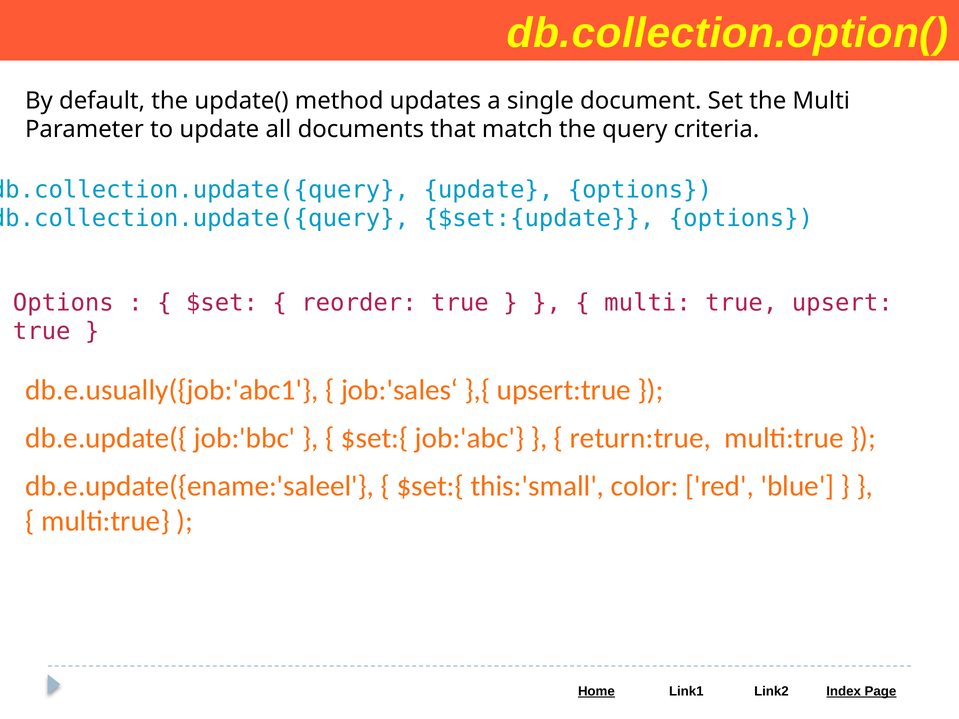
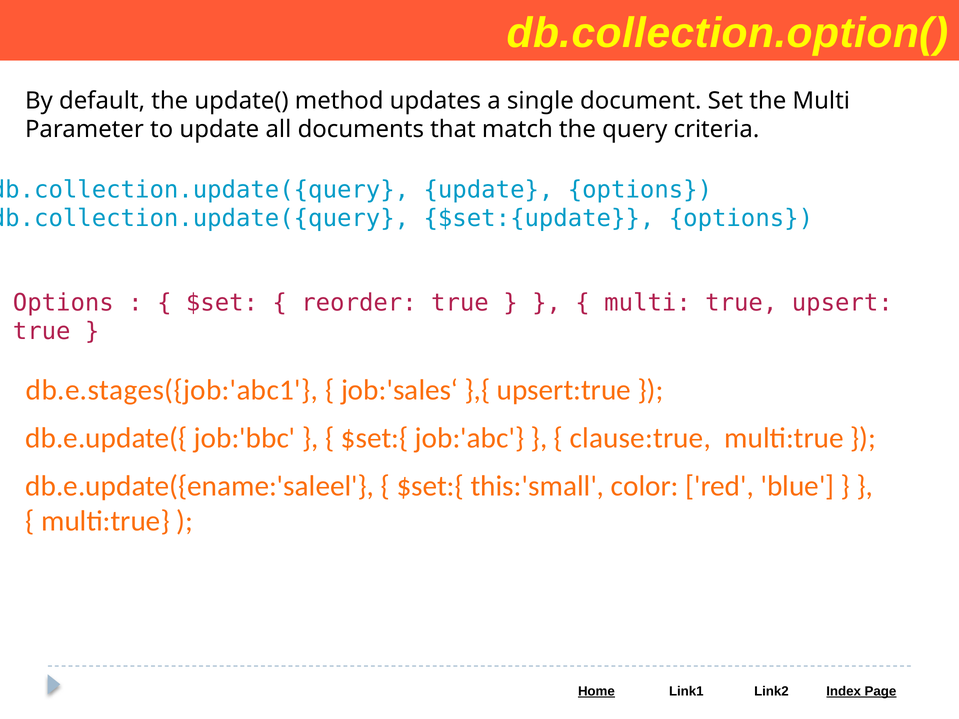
db.e.usually({job:'abc1: db.e.usually({job:'abc1 -> db.e.stages({job:'abc1
return:true: return:true -> clause:true
